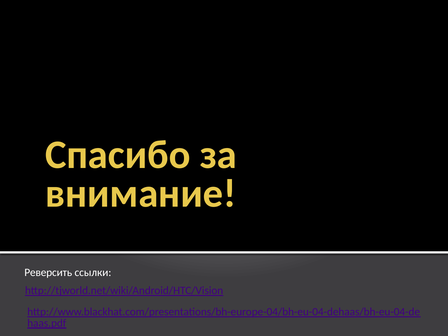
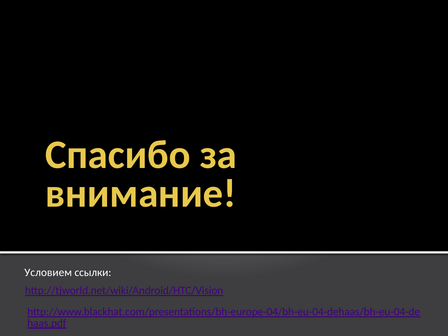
Реверсить: Реверсить -> Условием
